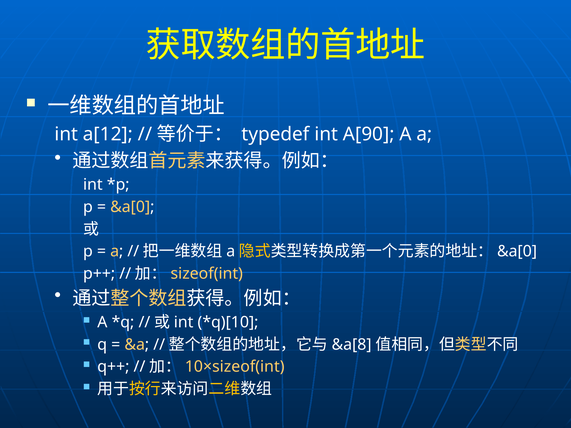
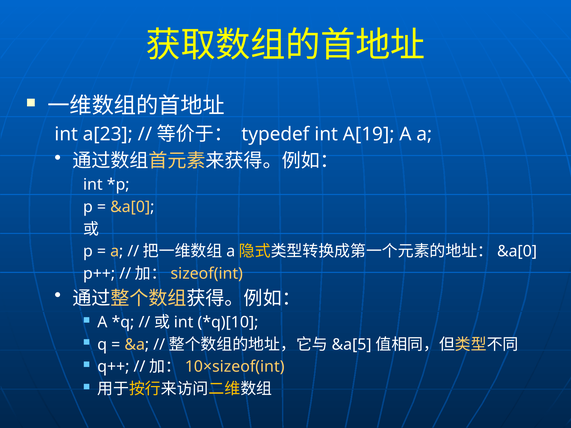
a[12: a[12 -> a[23
A[90: A[90 -> A[19
&a[8: &a[8 -> &a[5
